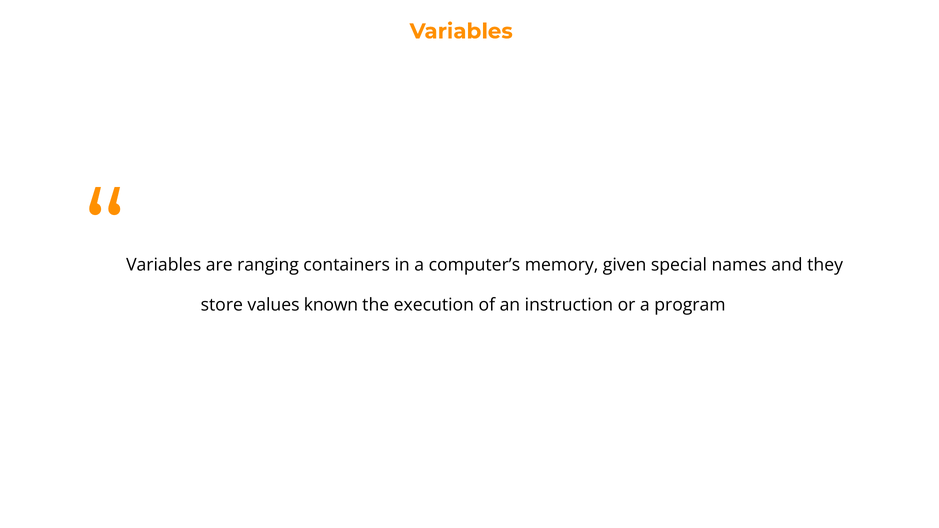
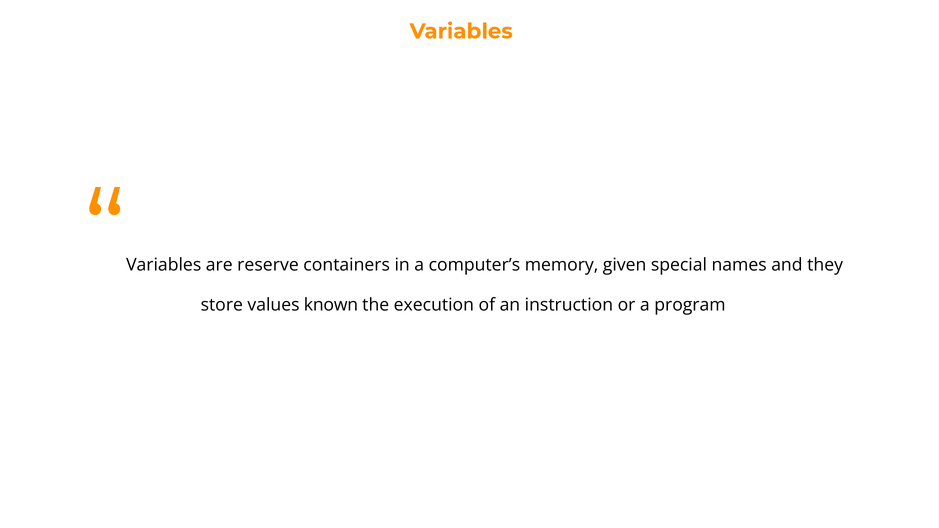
ranging: ranging -> reserve
